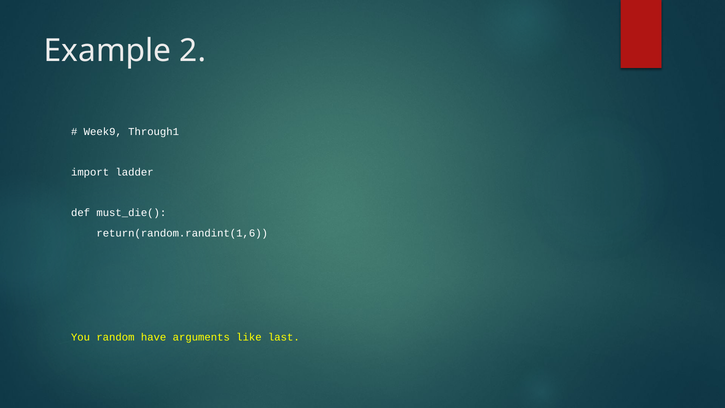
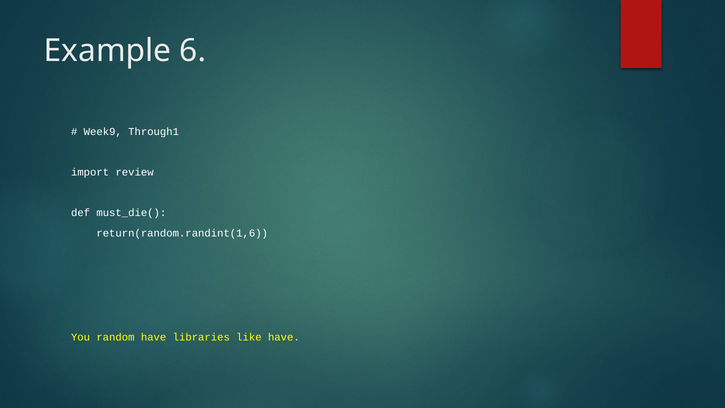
2: 2 -> 6
ladder: ladder -> review
arguments: arguments -> libraries
like last: last -> have
